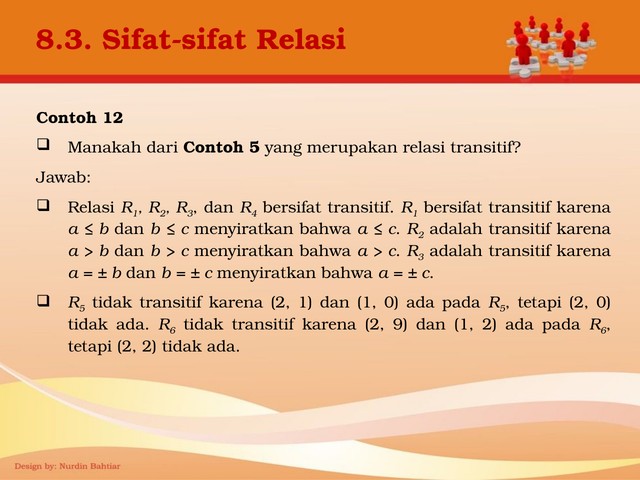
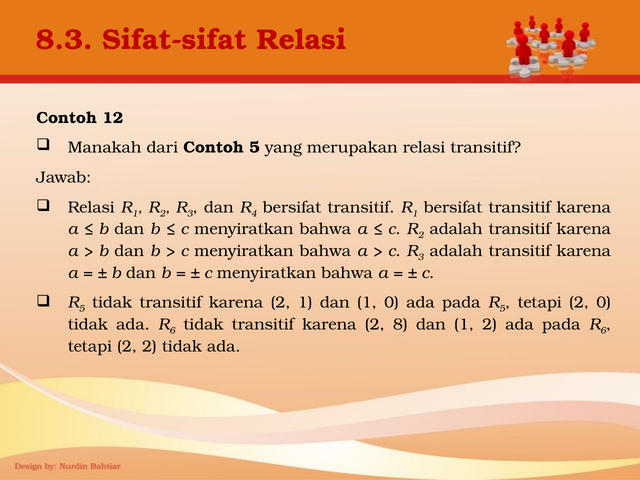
9: 9 -> 8
